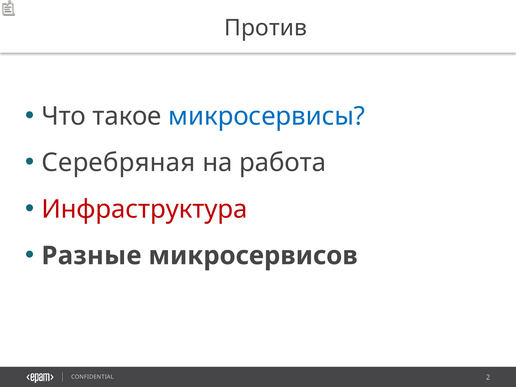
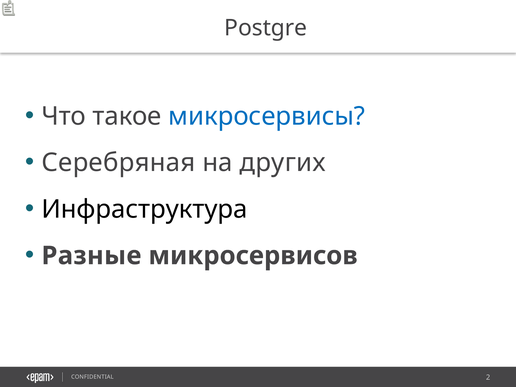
Против: Против -> Postgre
работа: работа -> других
Инфраструктура colour: red -> black
